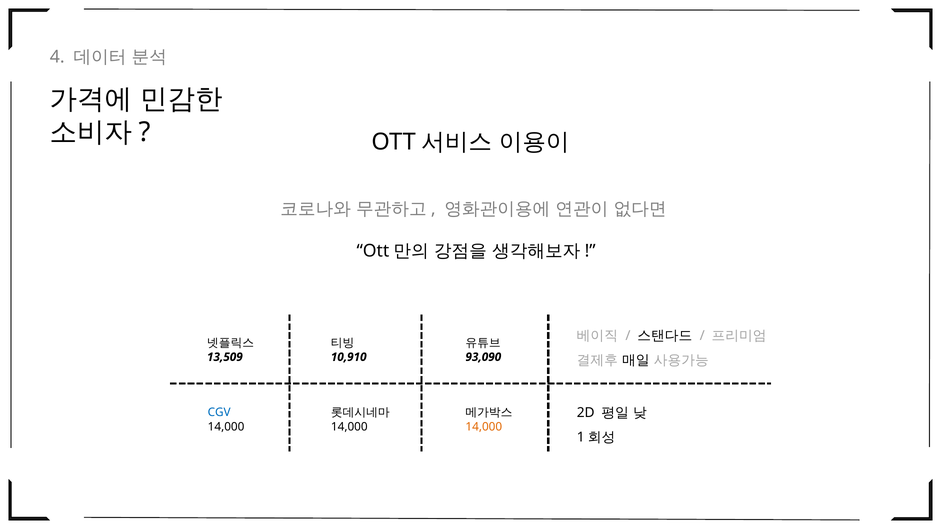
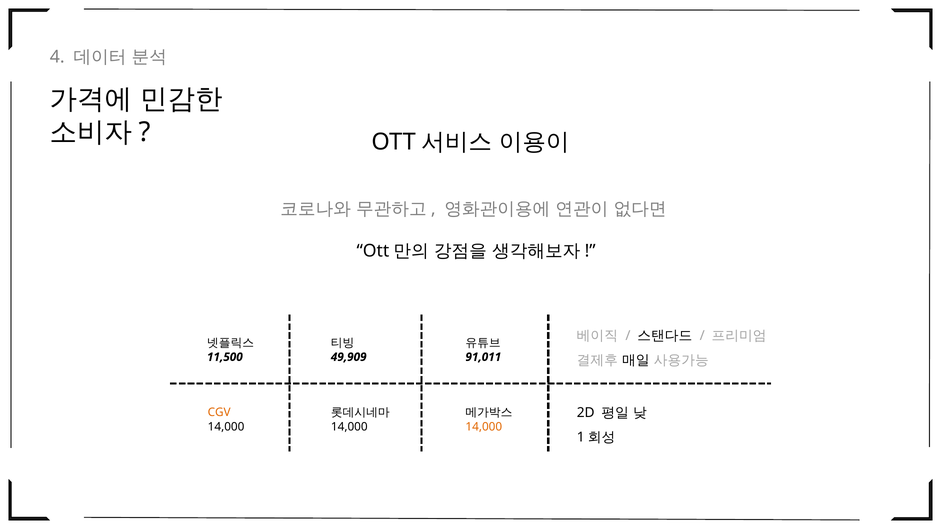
13,509: 13,509 -> 11,500
10,910: 10,910 -> 49,909
93,090: 93,090 -> 91,011
CGV colour: blue -> orange
